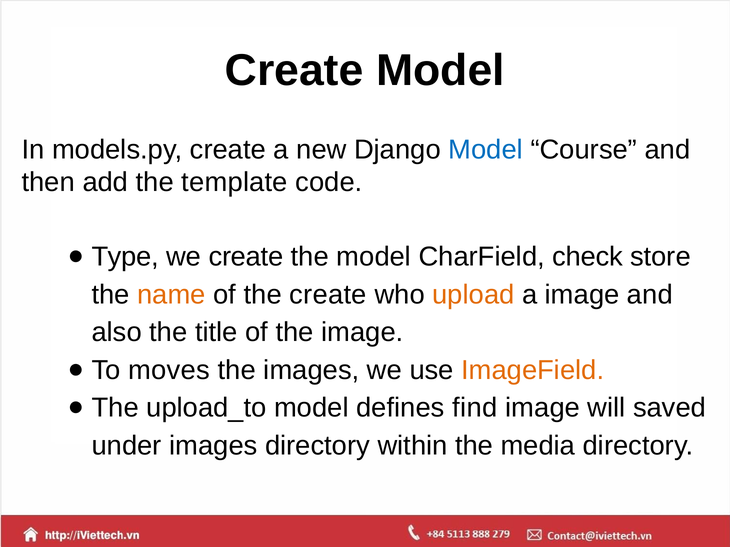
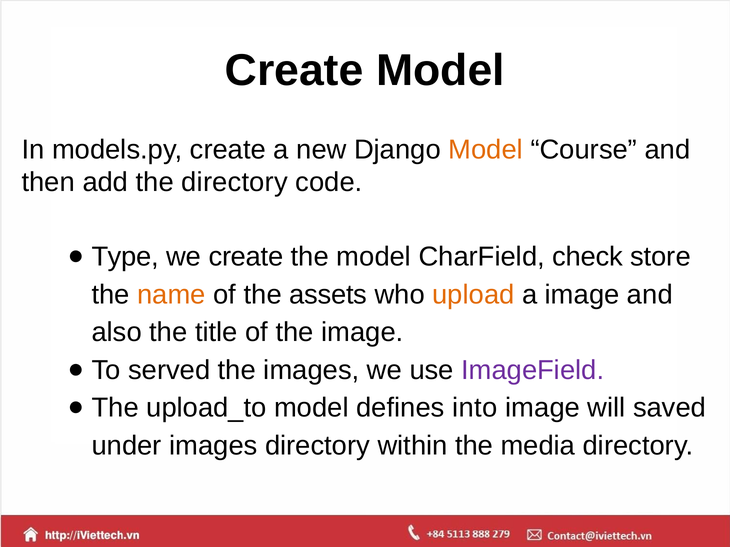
Model at (486, 150) colour: blue -> orange
the template: template -> directory
the create: create -> assets
moves: moves -> served
ImageField colour: orange -> purple
find: find -> into
